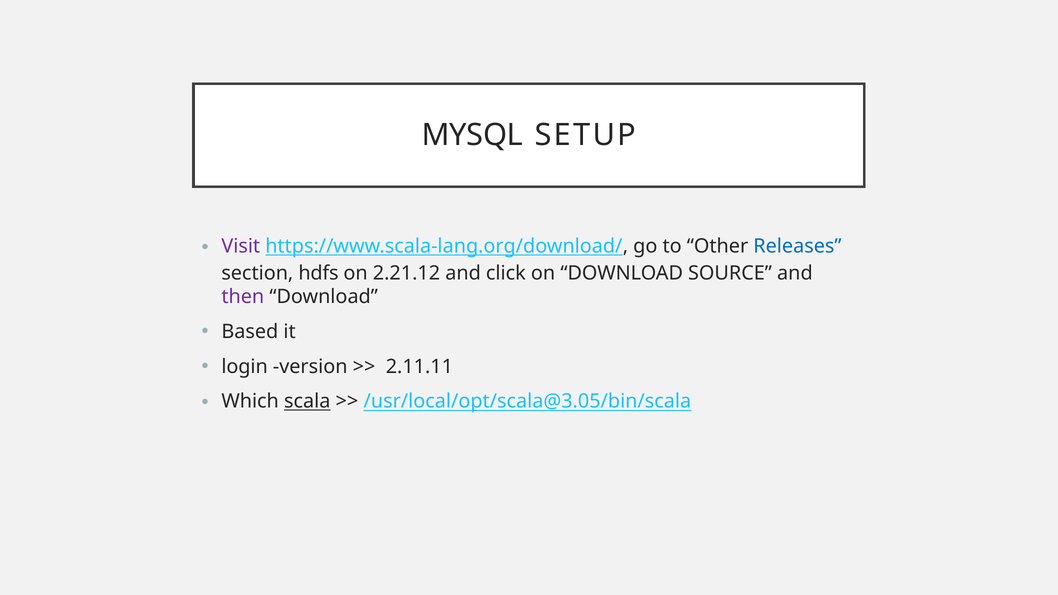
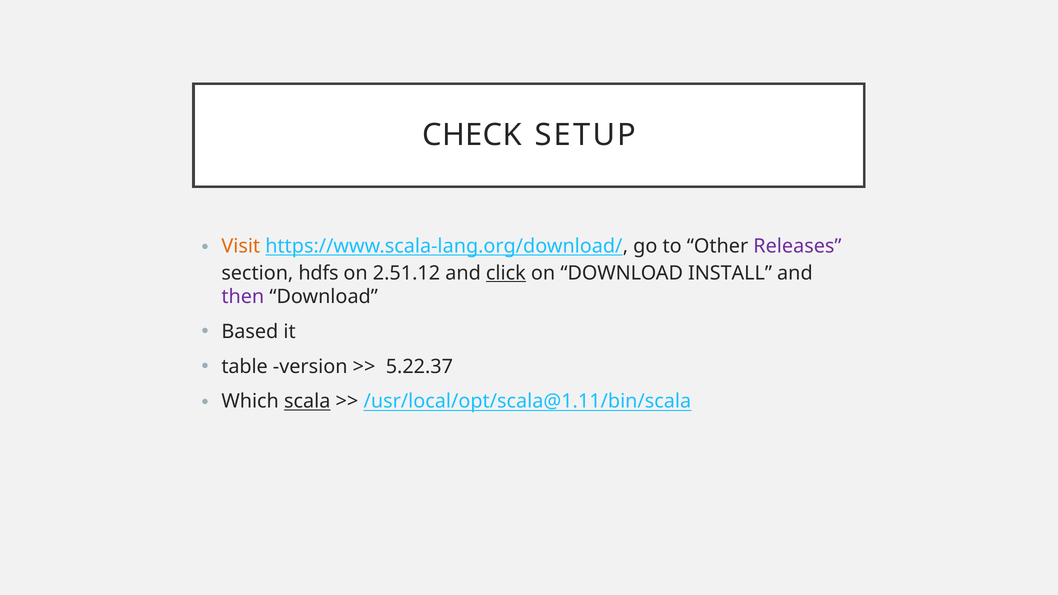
MYSQL: MYSQL -> CHECK
Visit colour: purple -> orange
Releases colour: blue -> purple
2.21.12: 2.21.12 -> 2.51.12
click underline: none -> present
SOURCE: SOURCE -> INSTALL
login: login -> table
2.11.11: 2.11.11 -> 5.22.37
/usr/local/opt/scala@3.05/bin/scala: /usr/local/opt/scala@3.05/bin/scala -> /usr/local/opt/scala@1.11/bin/scala
